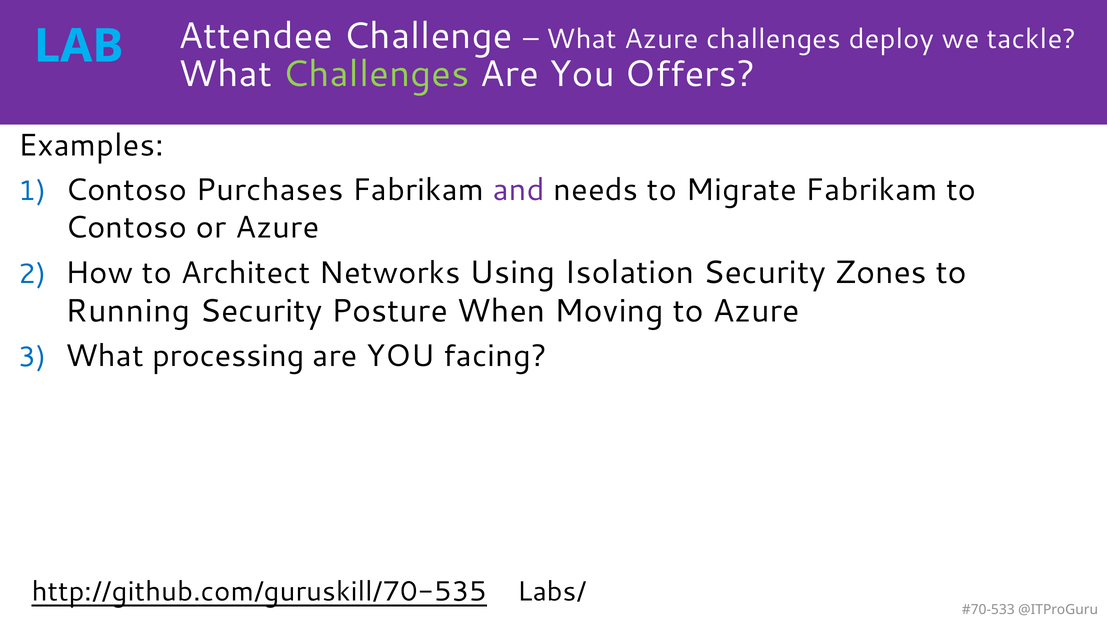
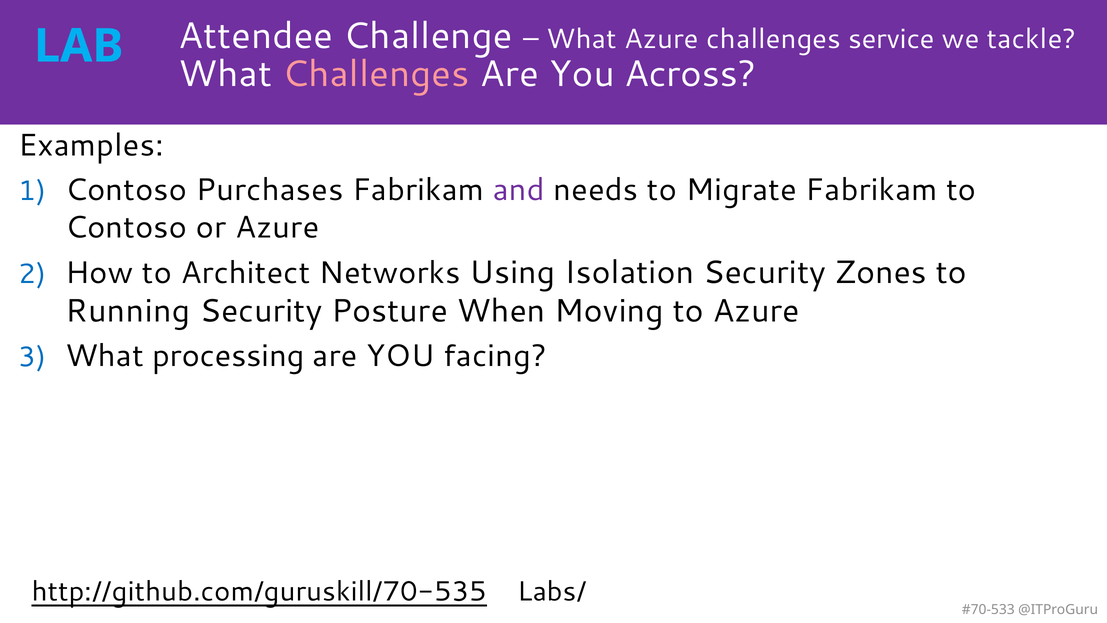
deploy: deploy -> service
Challenges at (376, 74) colour: light green -> pink
Offers: Offers -> Across
